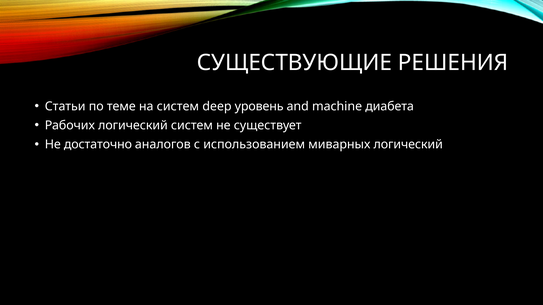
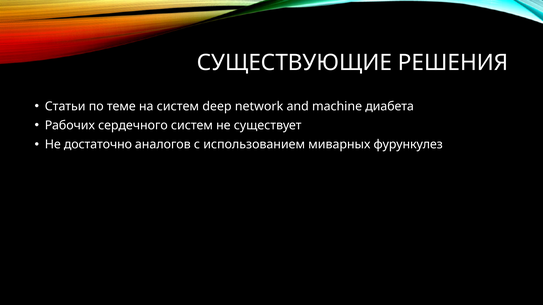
уровень: уровень -> network
Рабочих логический: логический -> сердечного
миварных логический: логический -> фурункулез
